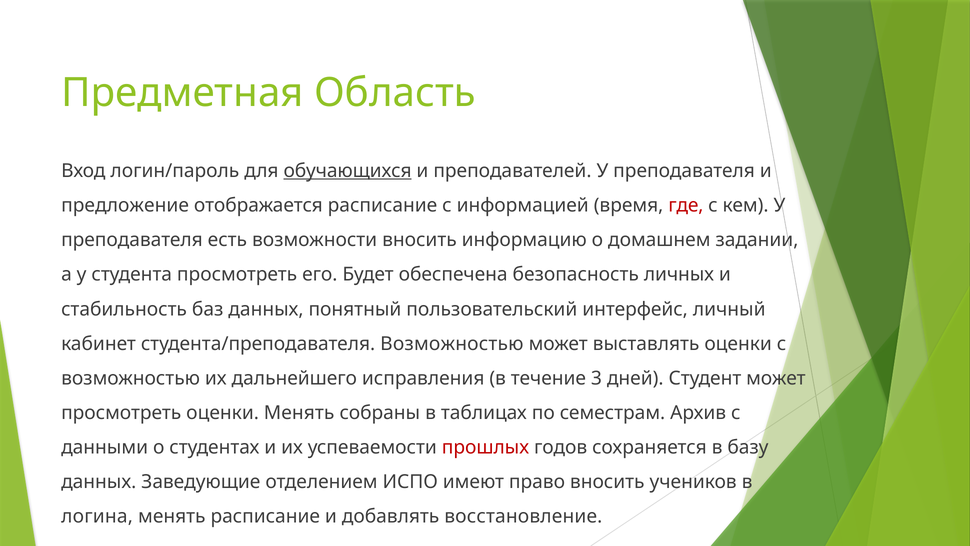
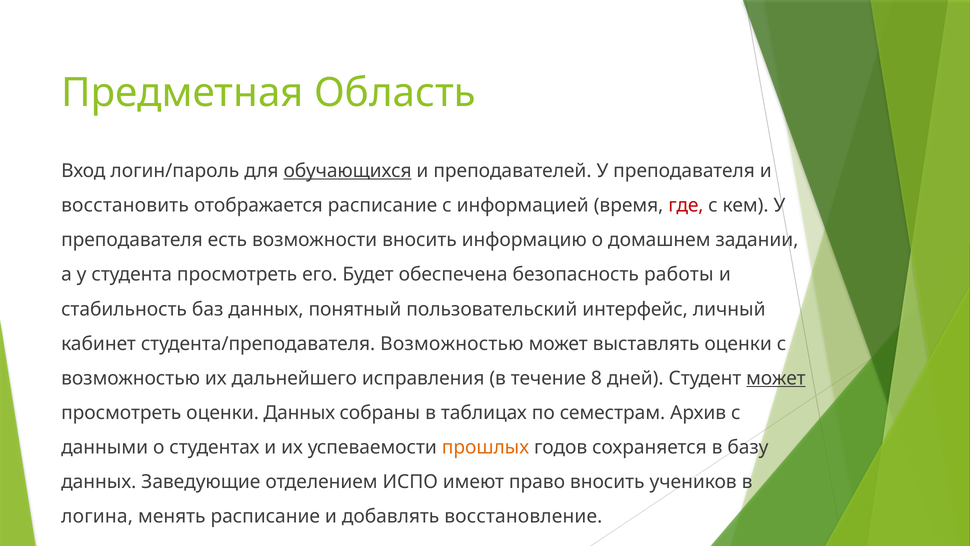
предложение: предложение -> восстановить
личных: личных -> работы
3: 3 -> 8
может at (776, 378) underline: none -> present
оценки Менять: Менять -> Данных
прошлых colour: red -> orange
